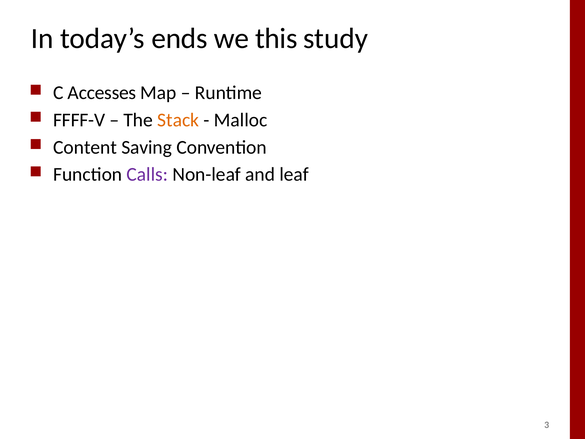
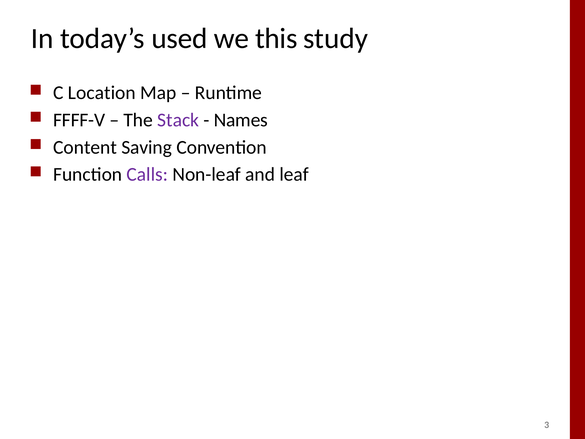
ends: ends -> used
Accesses: Accesses -> Location
Stack colour: orange -> purple
Malloc: Malloc -> Names
